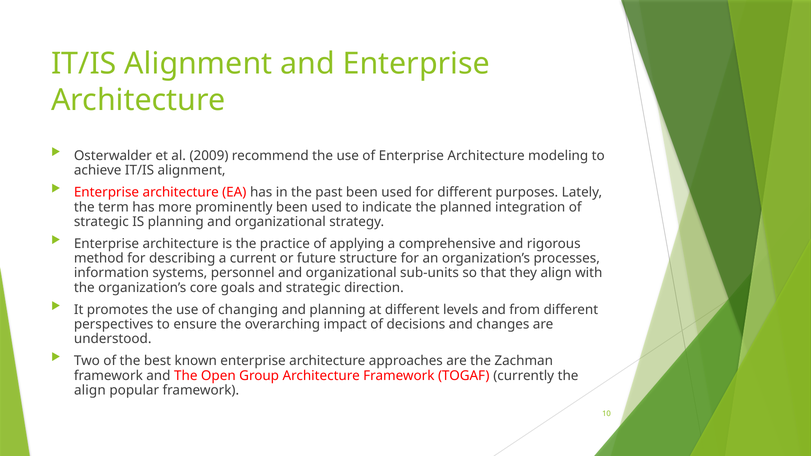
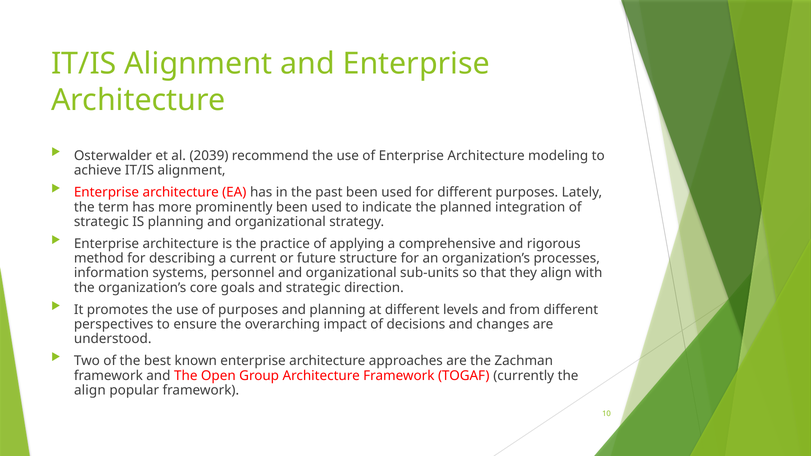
2009: 2009 -> 2039
of changing: changing -> purposes
